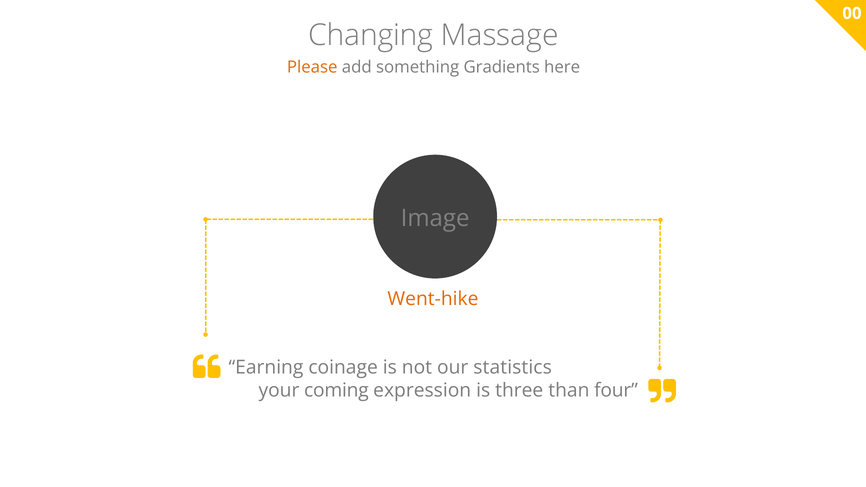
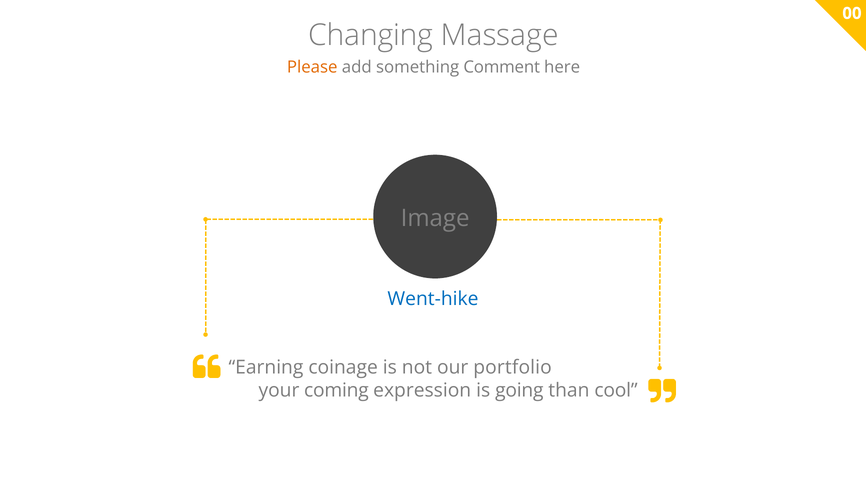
Gradients: Gradients -> Comment
Went-hike colour: orange -> blue
statistics: statistics -> portfolio
three: three -> going
four: four -> cool
